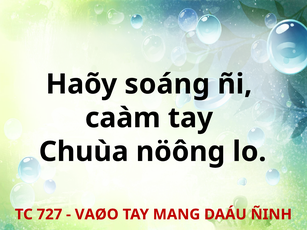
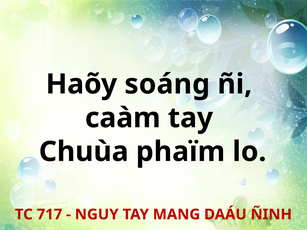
nöông: nöông -> phaïm
727: 727 -> 717
VAØO: VAØO -> NGUY
